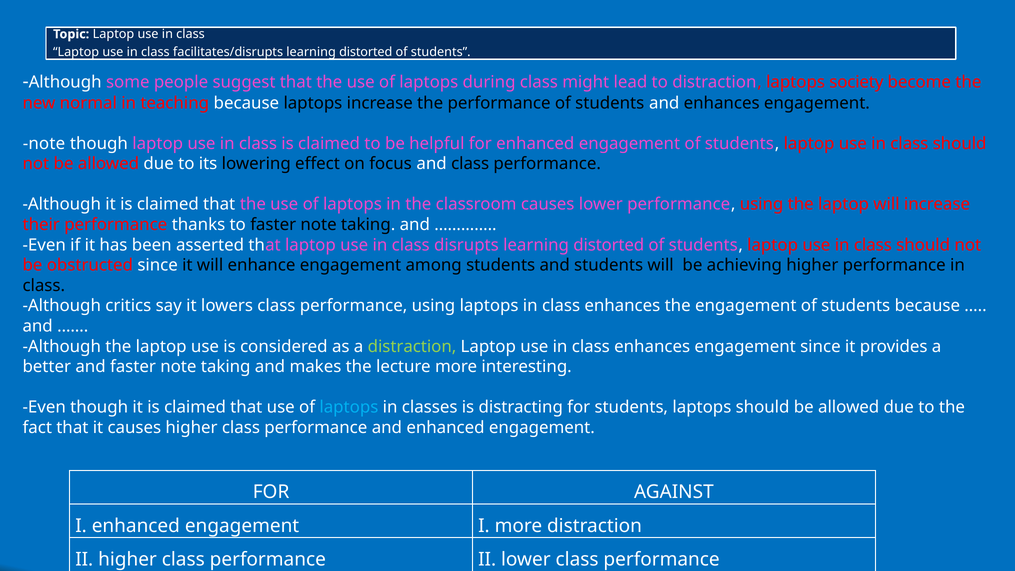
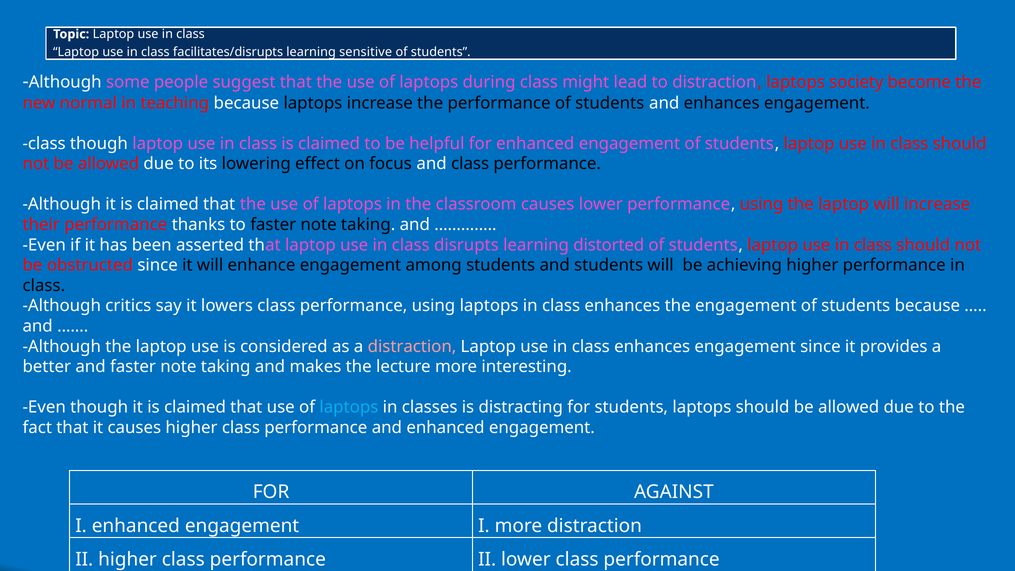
distorted at (366, 52): distorted -> sensitive
note at (44, 144): note -> class
distraction at (412, 346) colour: light green -> pink
